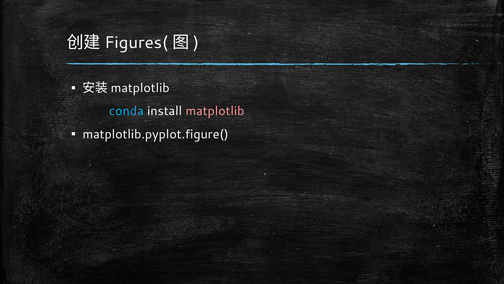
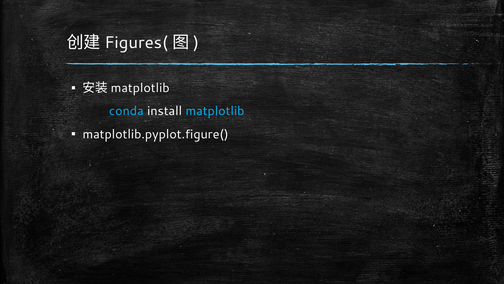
matplotlib colour: pink -> light blue
